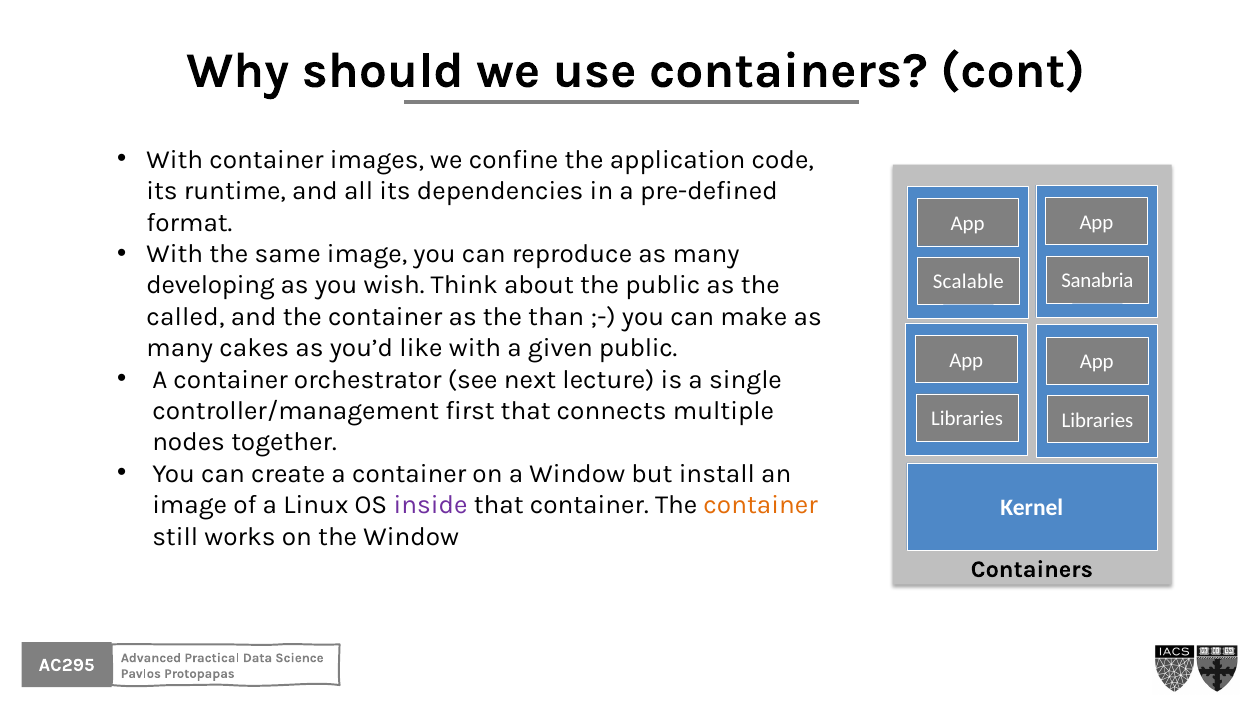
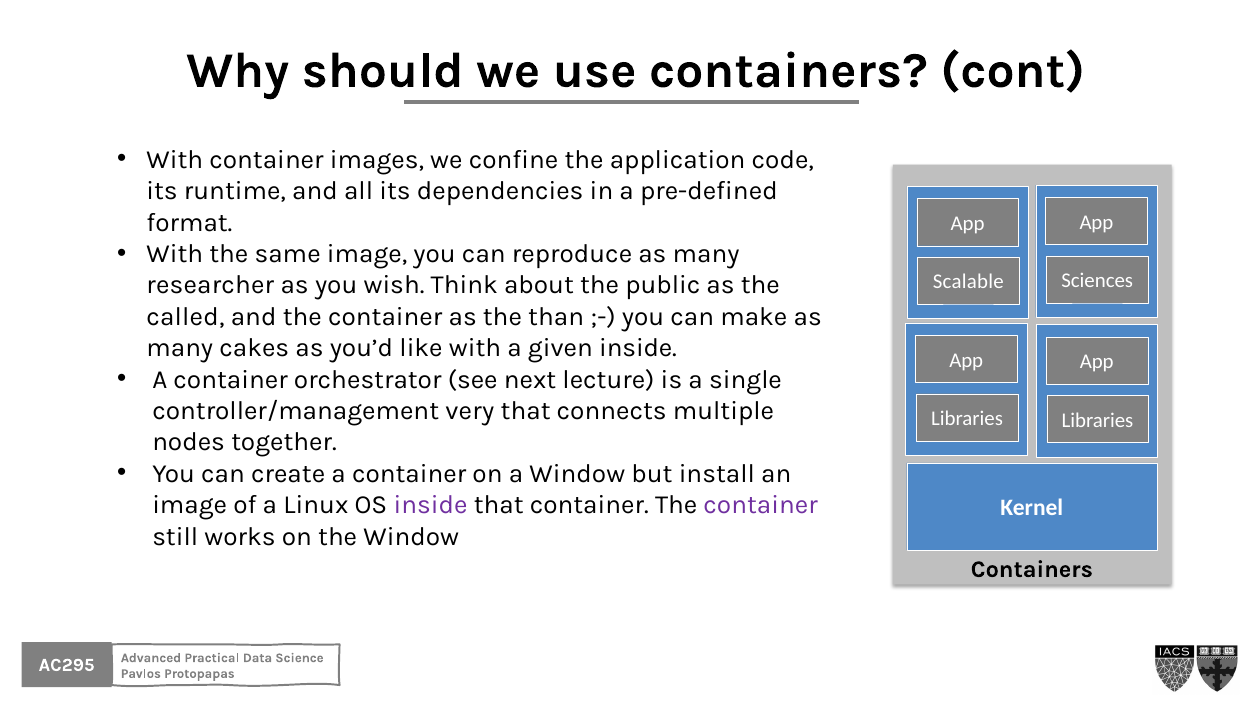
Sanabria: Sanabria -> Sciences
developing: developing -> researcher
given public: public -> inside
first: first -> very
container at (761, 505) colour: orange -> purple
